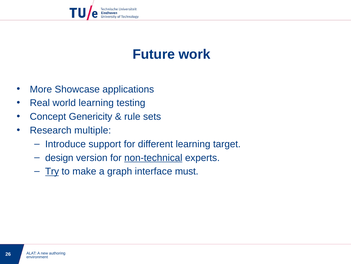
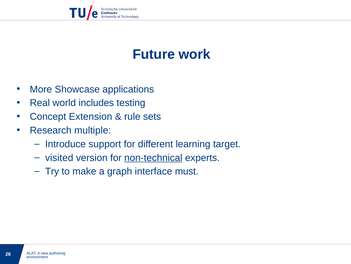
world learning: learning -> includes
Genericity: Genericity -> Extension
design: design -> visited
Try underline: present -> none
